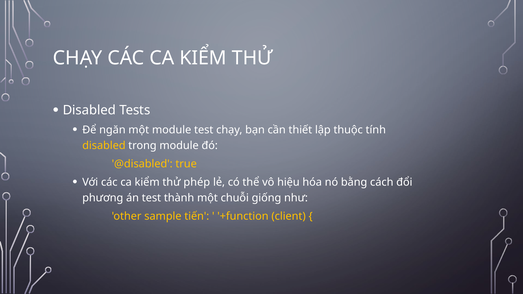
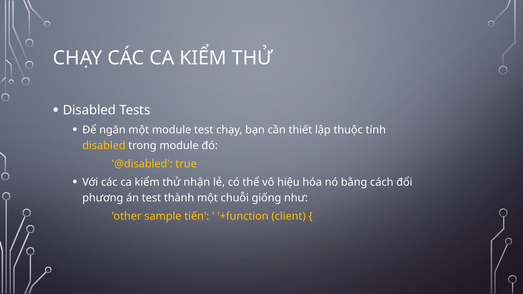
phép: phép -> nhận
